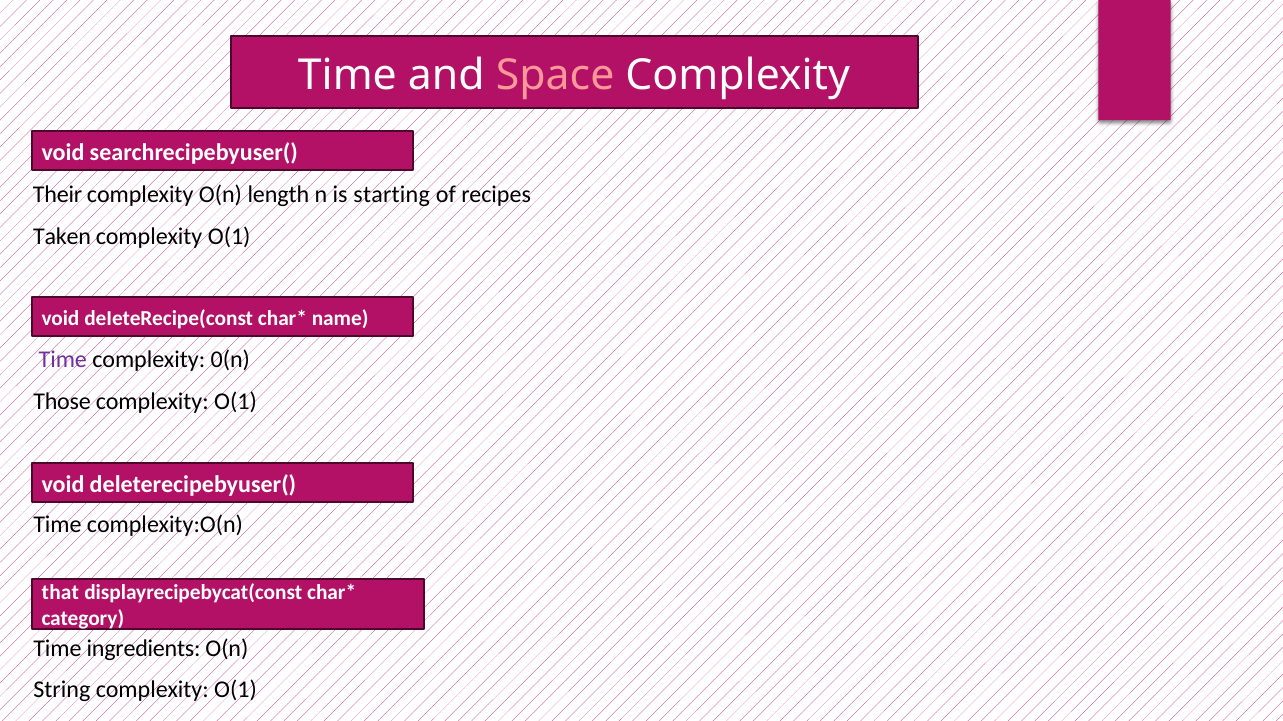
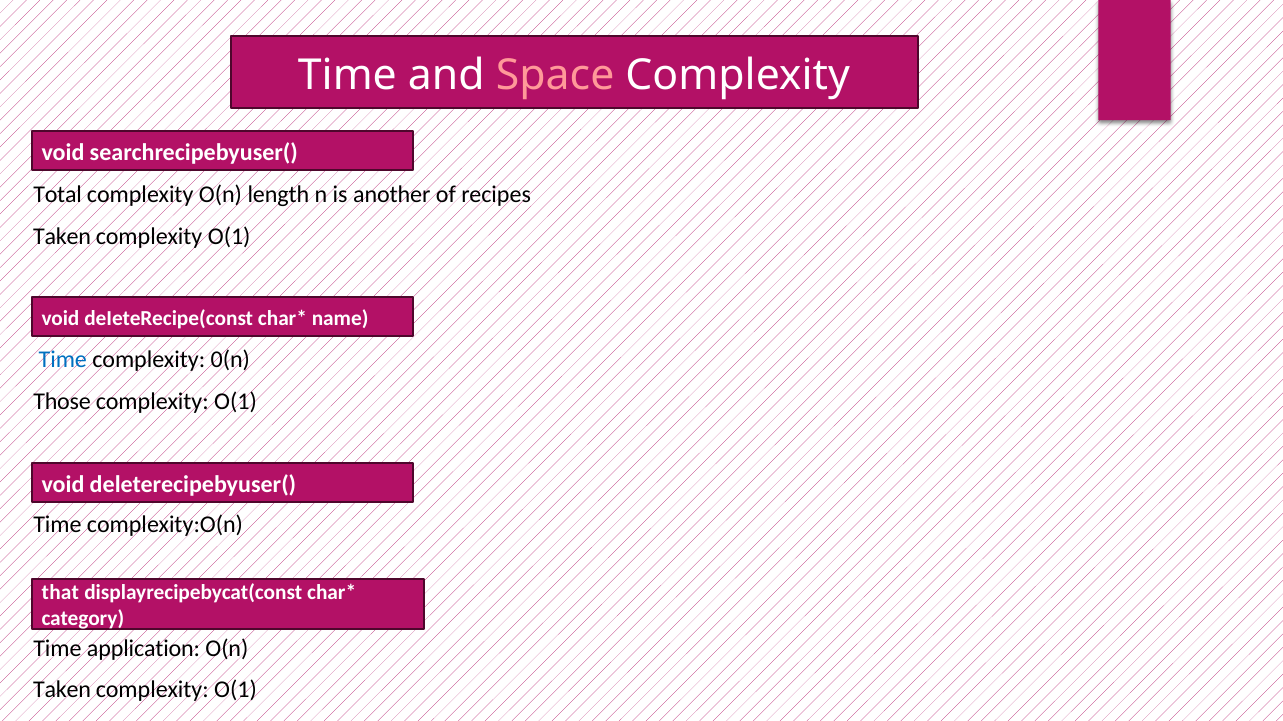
Their: Their -> Total
starting: starting -> another
Time at (63, 360) colour: purple -> blue
ingredients: ingredients -> application
String at (62, 690): String -> Taken
